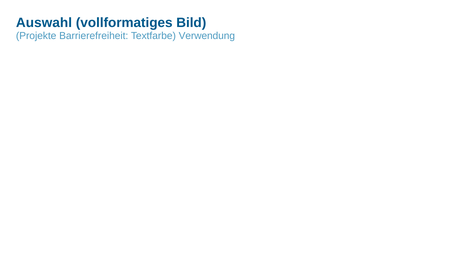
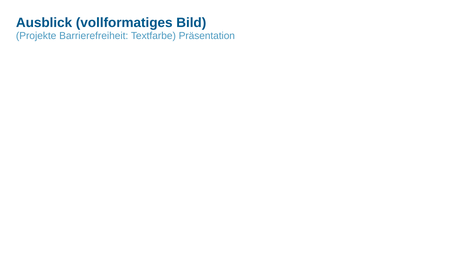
Auswahl: Auswahl -> Ausblick
Verwendung: Verwendung -> Präsentation
